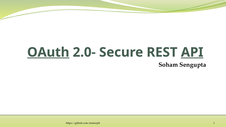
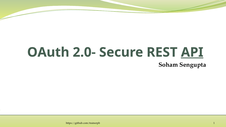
OAuth underline: present -> none
